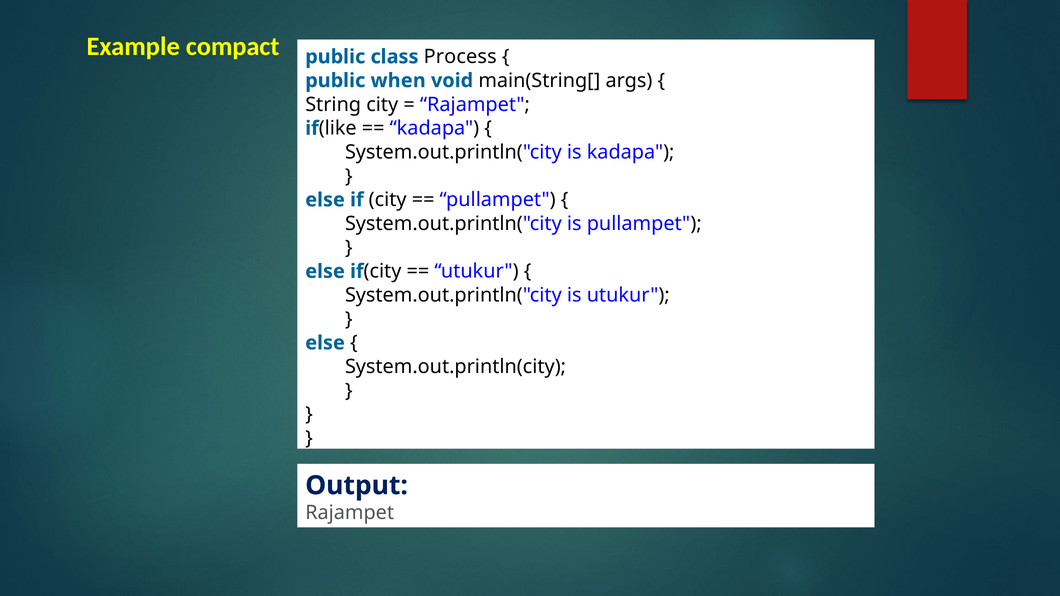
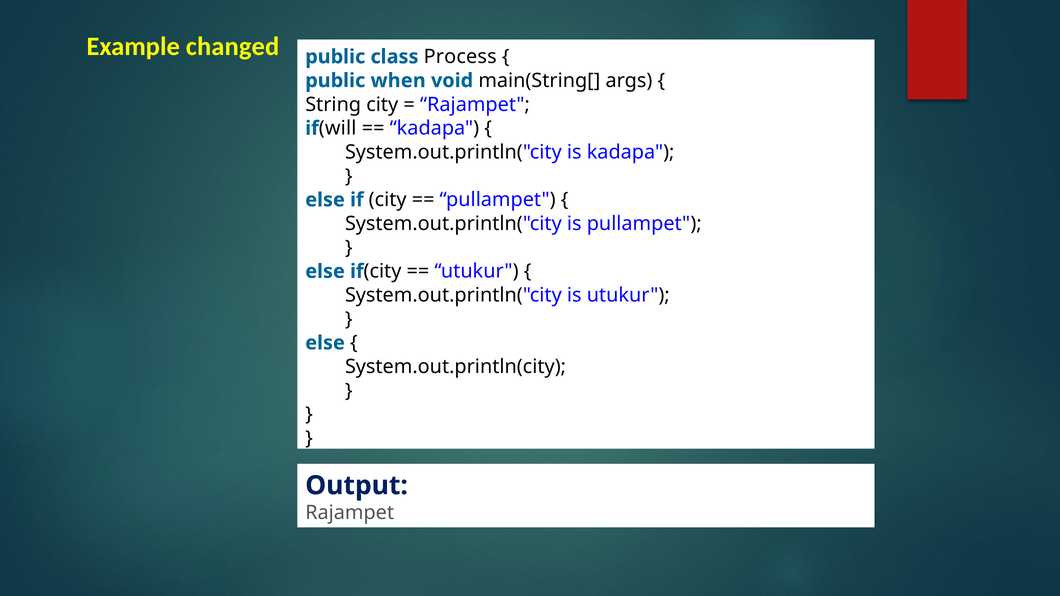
compact: compact -> changed
like: like -> will
